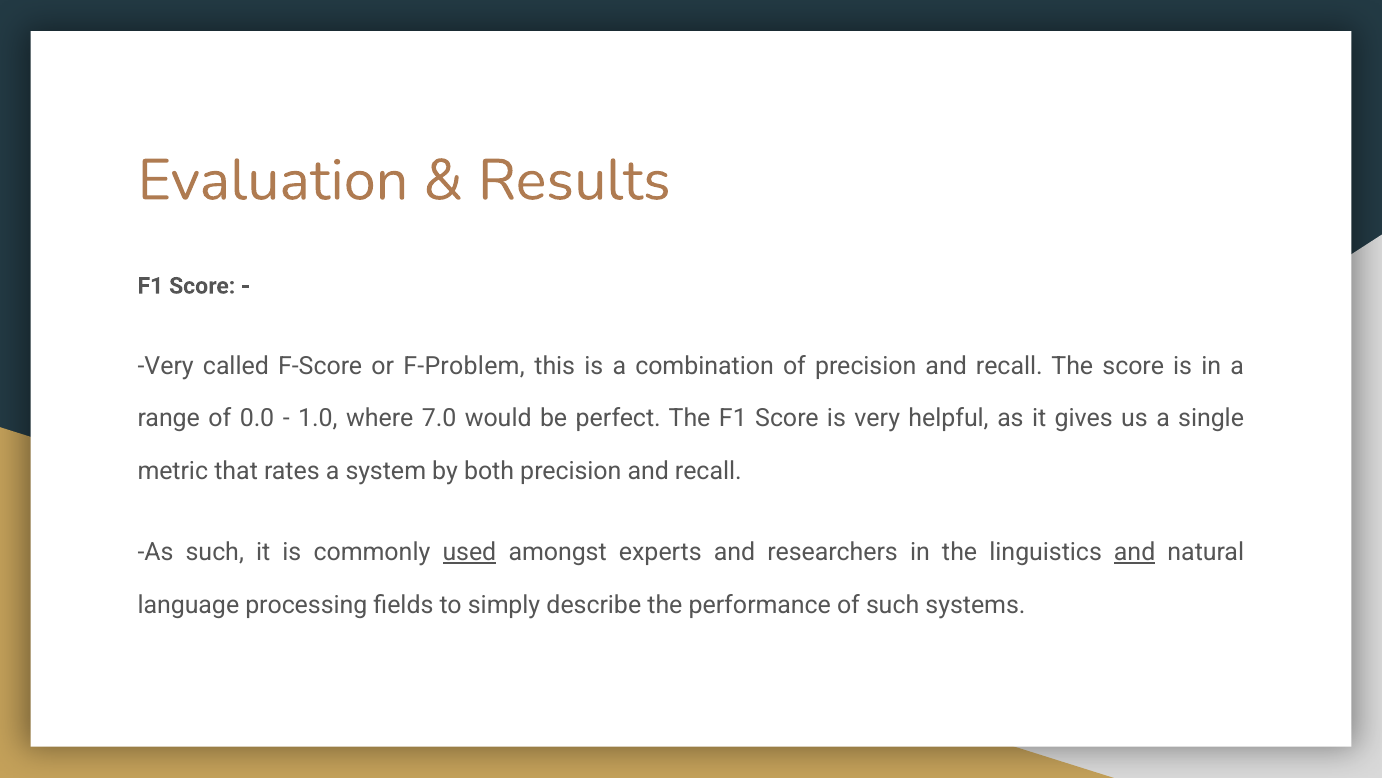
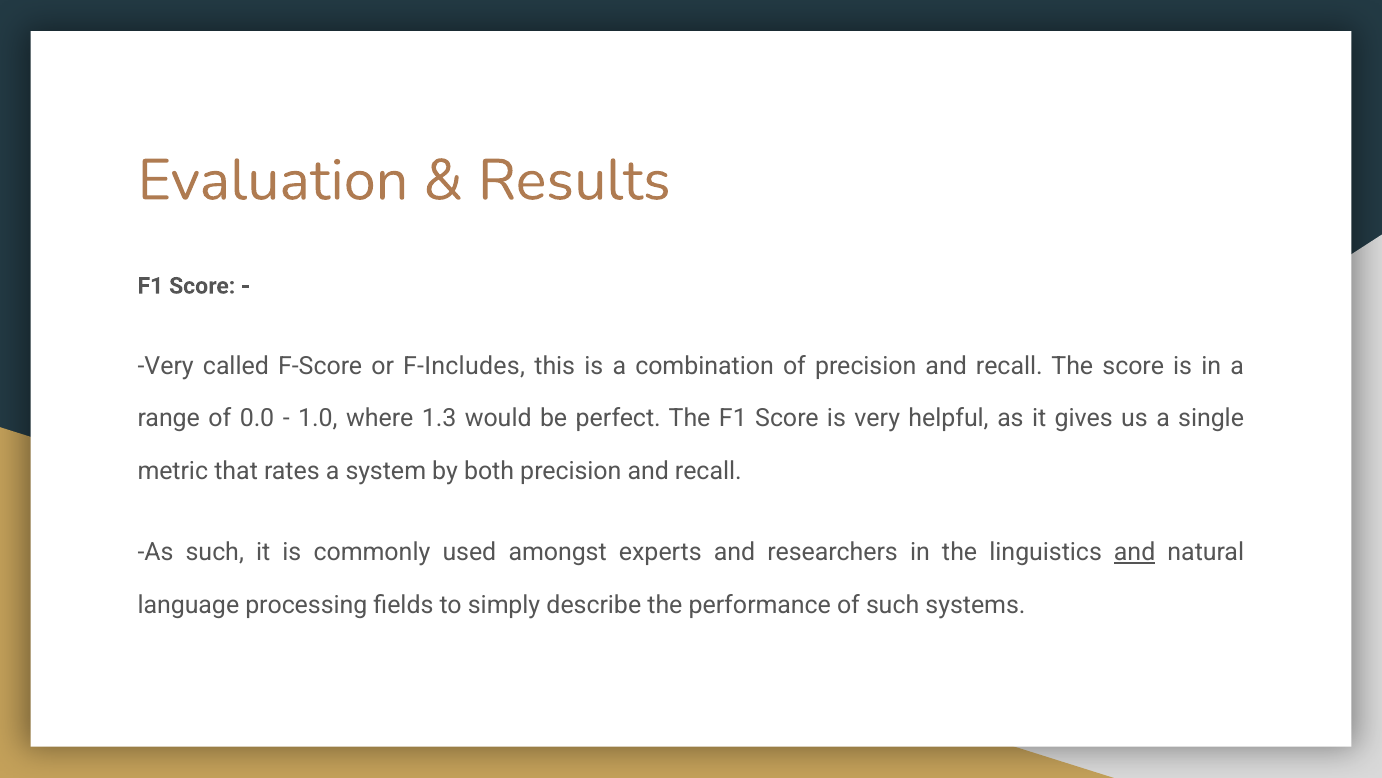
F-Problem: F-Problem -> F-Includes
7.0: 7.0 -> 1.3
used underline: present -> none
